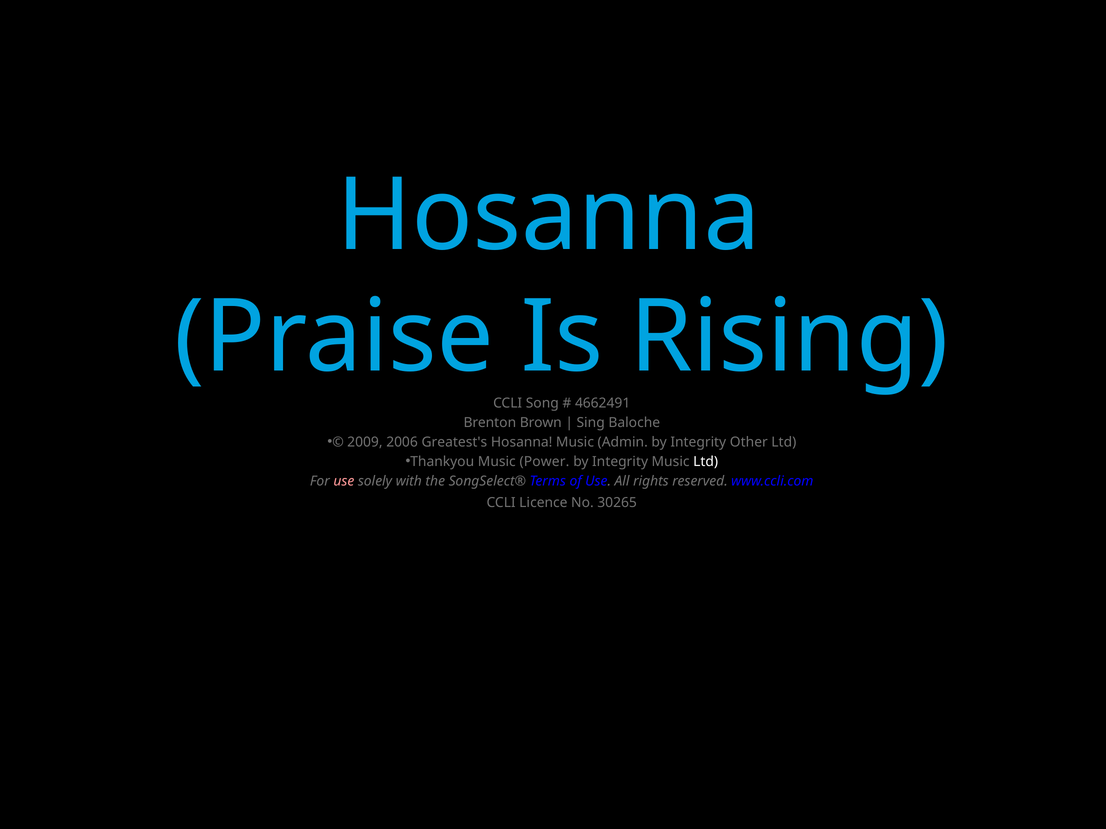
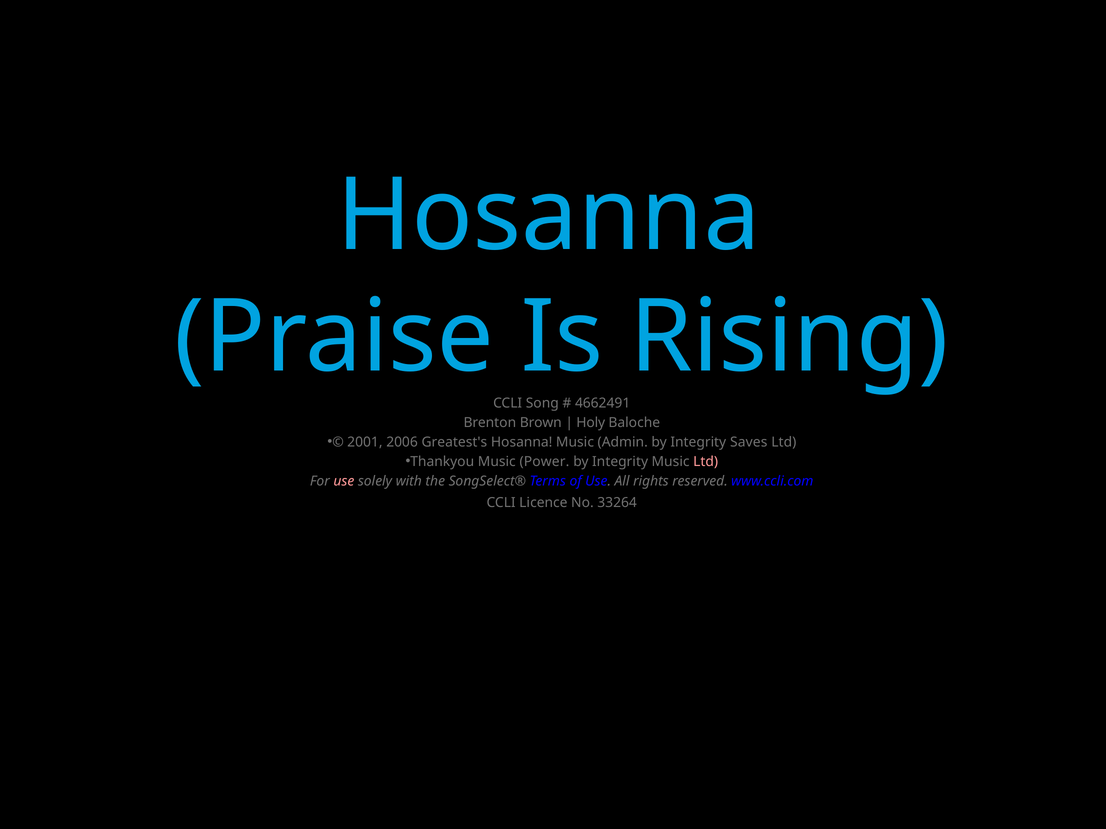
Sing: Sing -> Holy
2009: 2009 -> 2001
Other: Other -> Saves
Ltd at (706, 462) colour: white -> pink
30265: 30265 -> 33264
